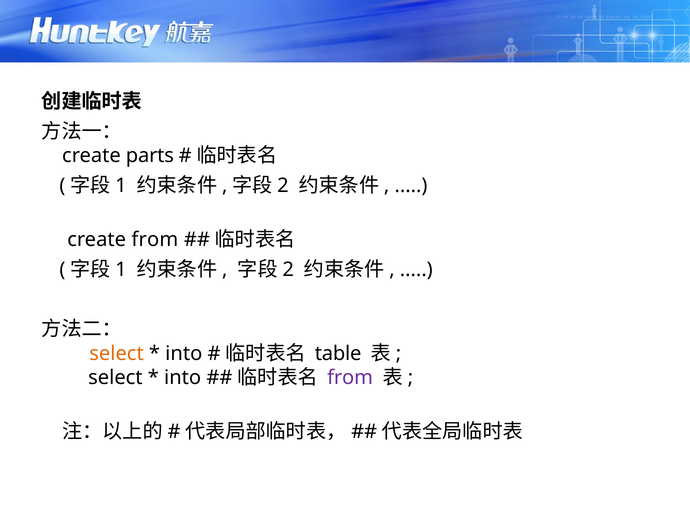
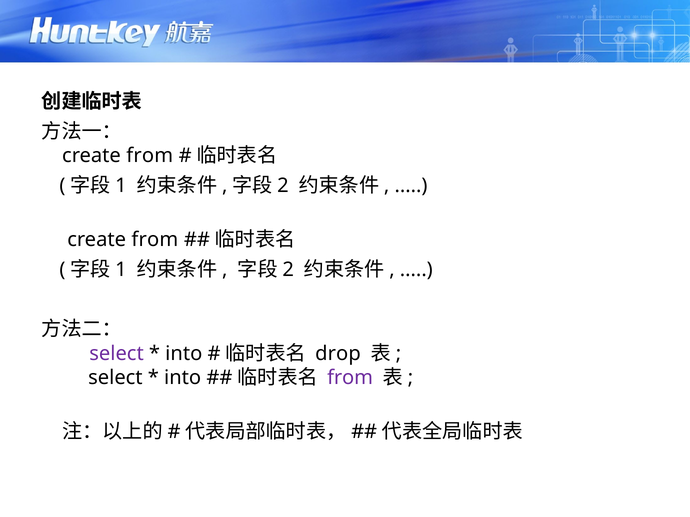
parts at (150, 156): parts -> from
select at (117, 354) colour: orange -> purple
table: table -> drop
